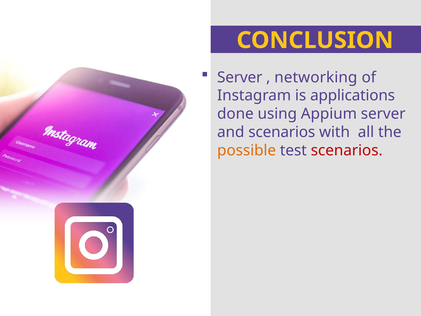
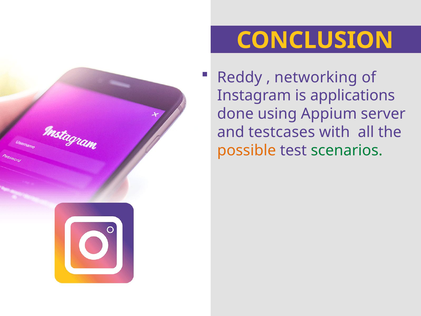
Server at (240, 77): Server -> Reddy
and scenarios: scenarios -> testcases
scenarios at (347, 150) colour: red -> green
